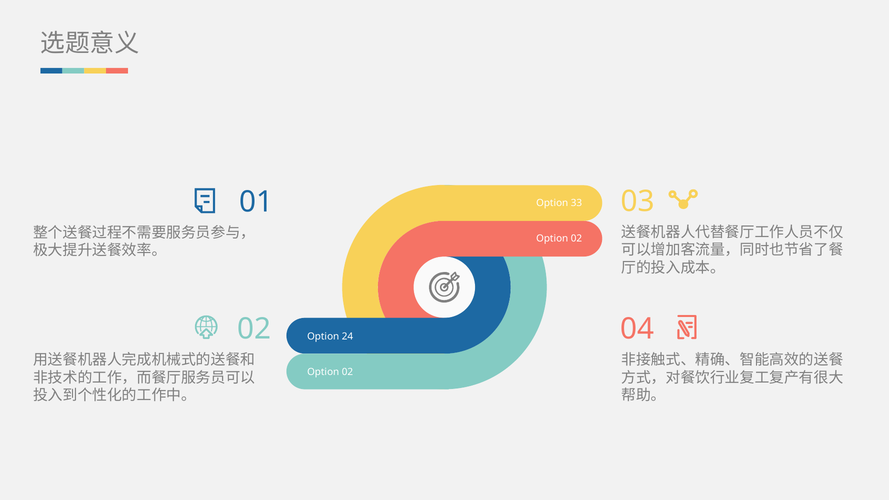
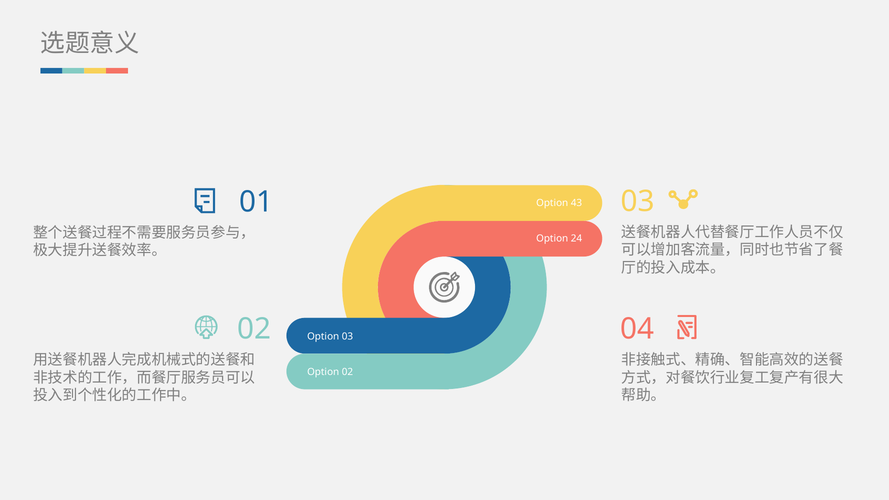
33: 33 -> 43
02 at (576, 239): 02 -> 24
Option 24: 24 -> 03
